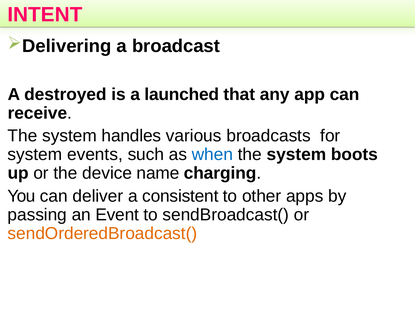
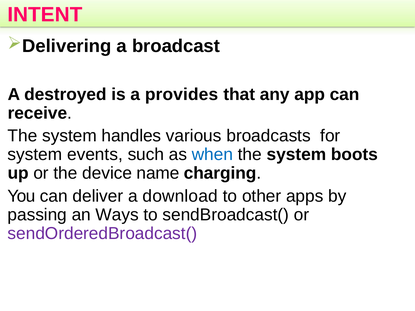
launched: launched -> provides
consistent: consistent -> download
Event: Event -> Ways
sendOrderedBroadcast( colour: orange -> purple
